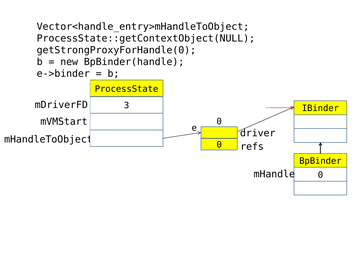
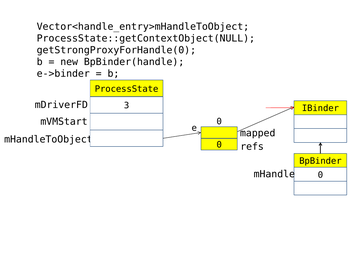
driver: driver -> mapped
